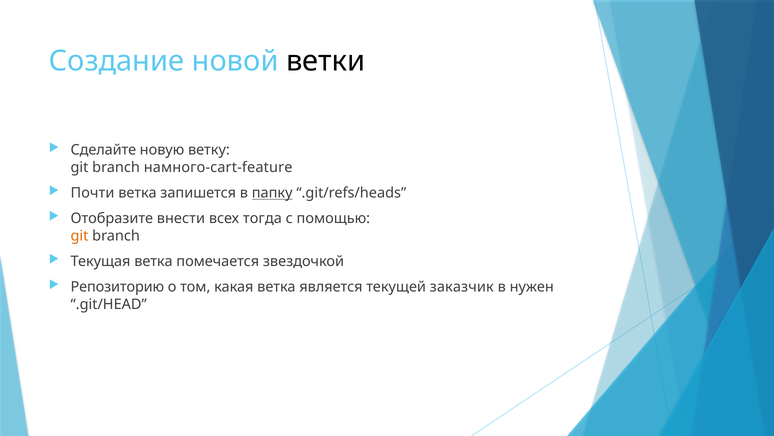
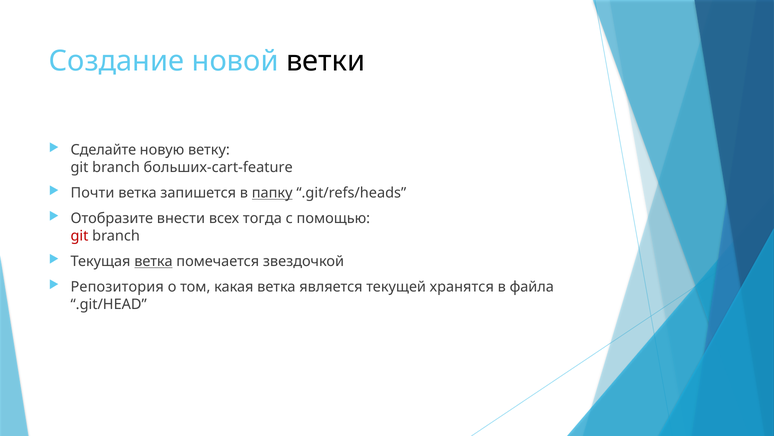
намного-cart-feature: намного-cart-feature -> больших-cart-feature
git at (79, 236) colour: orange -> red
ветка at (153, 261) underline: none -> present
Репозиторию: Репозиторию -> Репозитория
заказчик: заказчик -> хранятся
нужен: нужен -> файла
